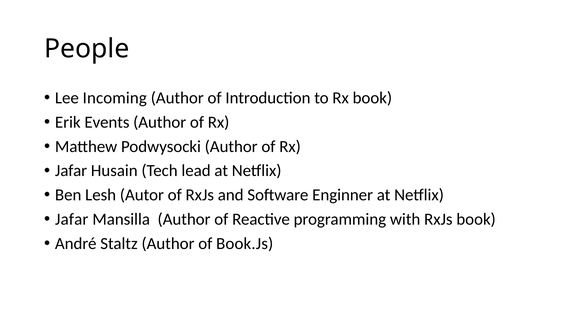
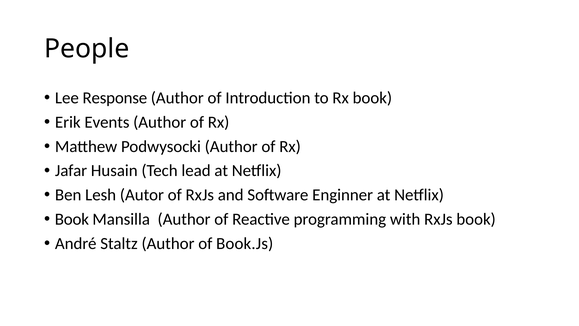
Incoming: Incoming -> Response
Jafar at (72, 219): Jafar -> Book
